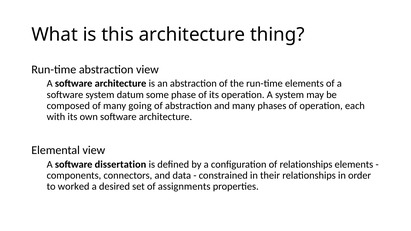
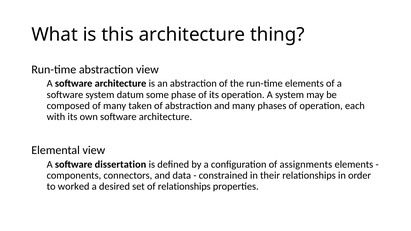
going: going -> taken
of relationships: relationships -> assignments
of assignments: assignments -> relationships
